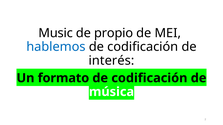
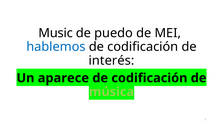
propio: propio -> puedo
formato: formato -> aparece
música colour: white -> light green
